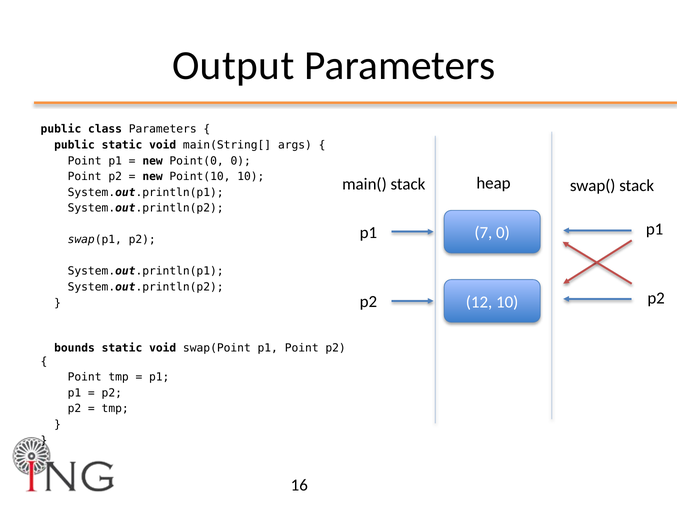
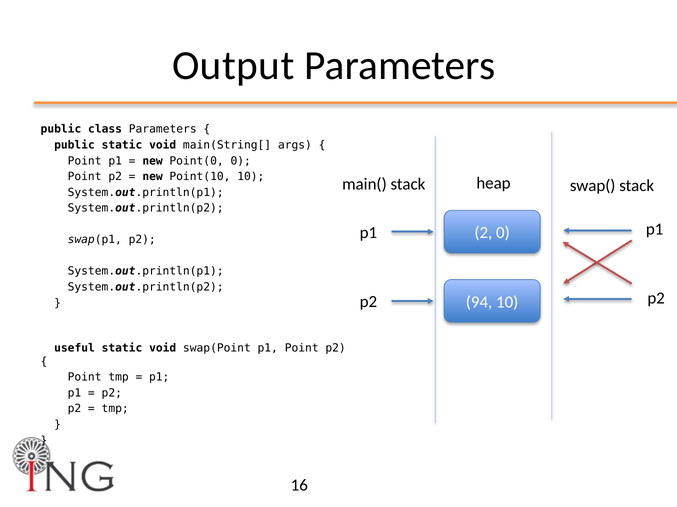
7: 7 -> 2
12: 12 -> 94
bounds: bounds -> useful
